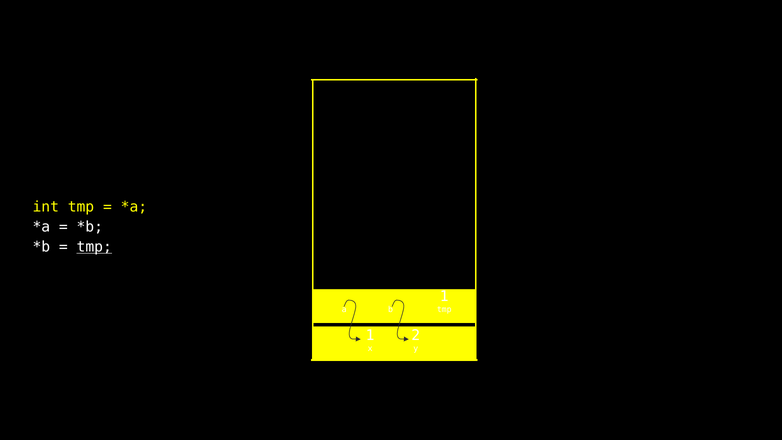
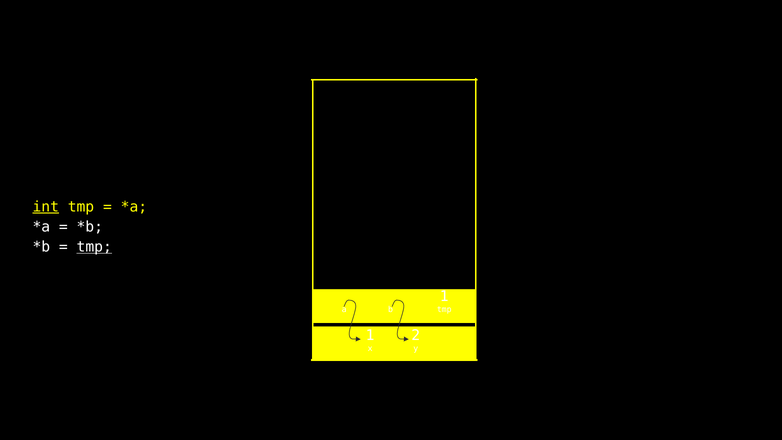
int underline: none -> present
